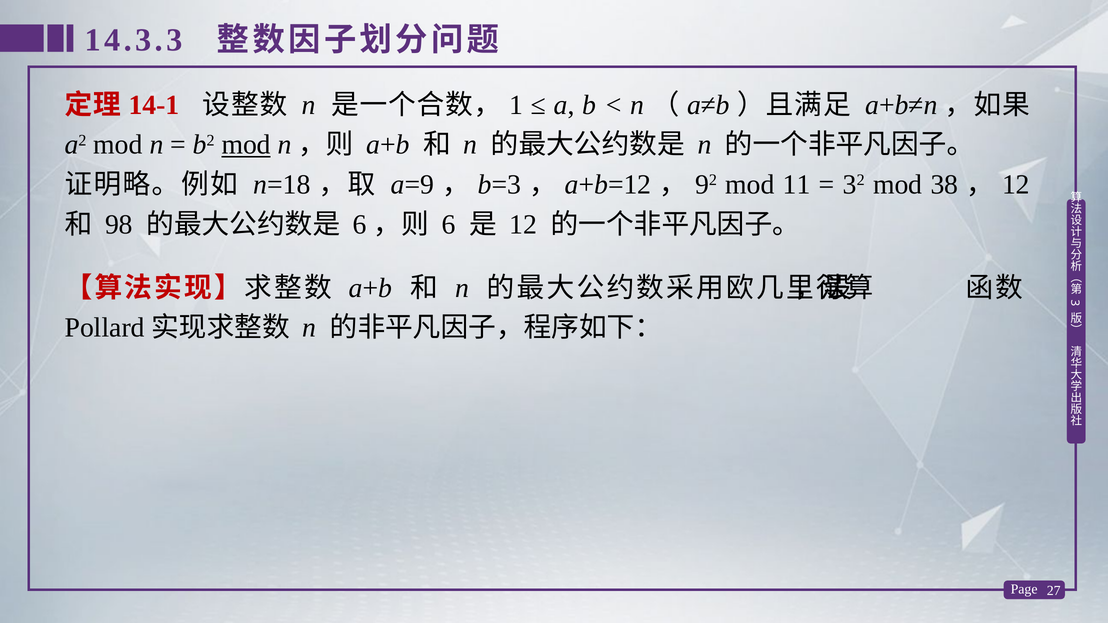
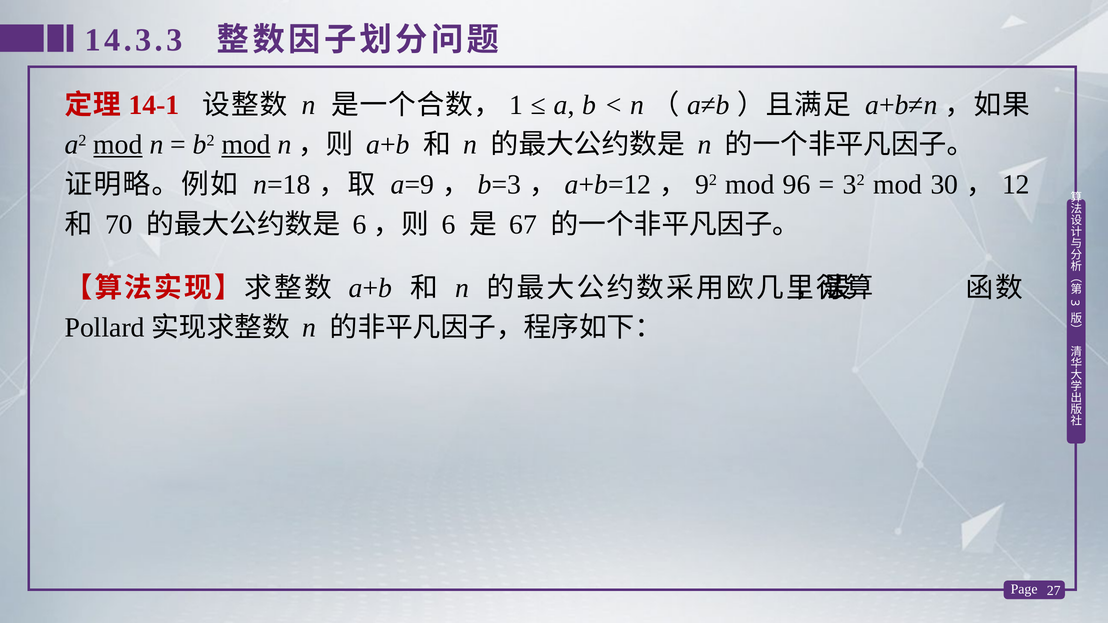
mod at (118, 145) underline: none -> present
11: 11 -> 96
38: 38 -> 30
98: 98 -> 70
12 at (523, 225): 12 -> 67
